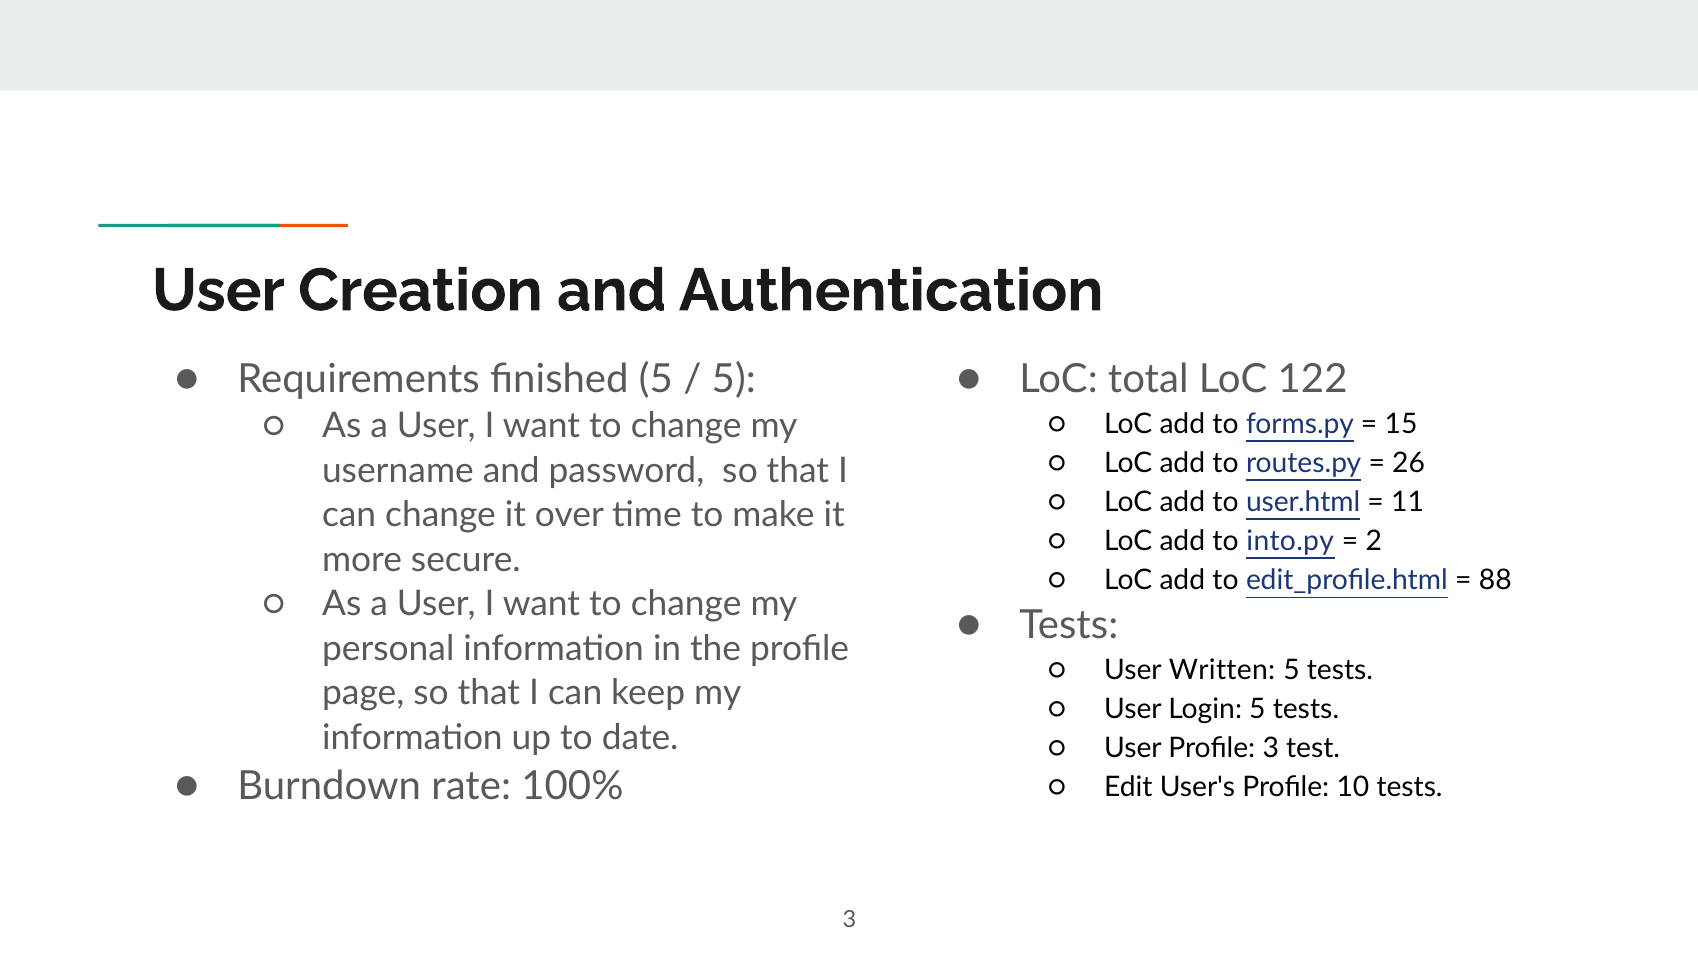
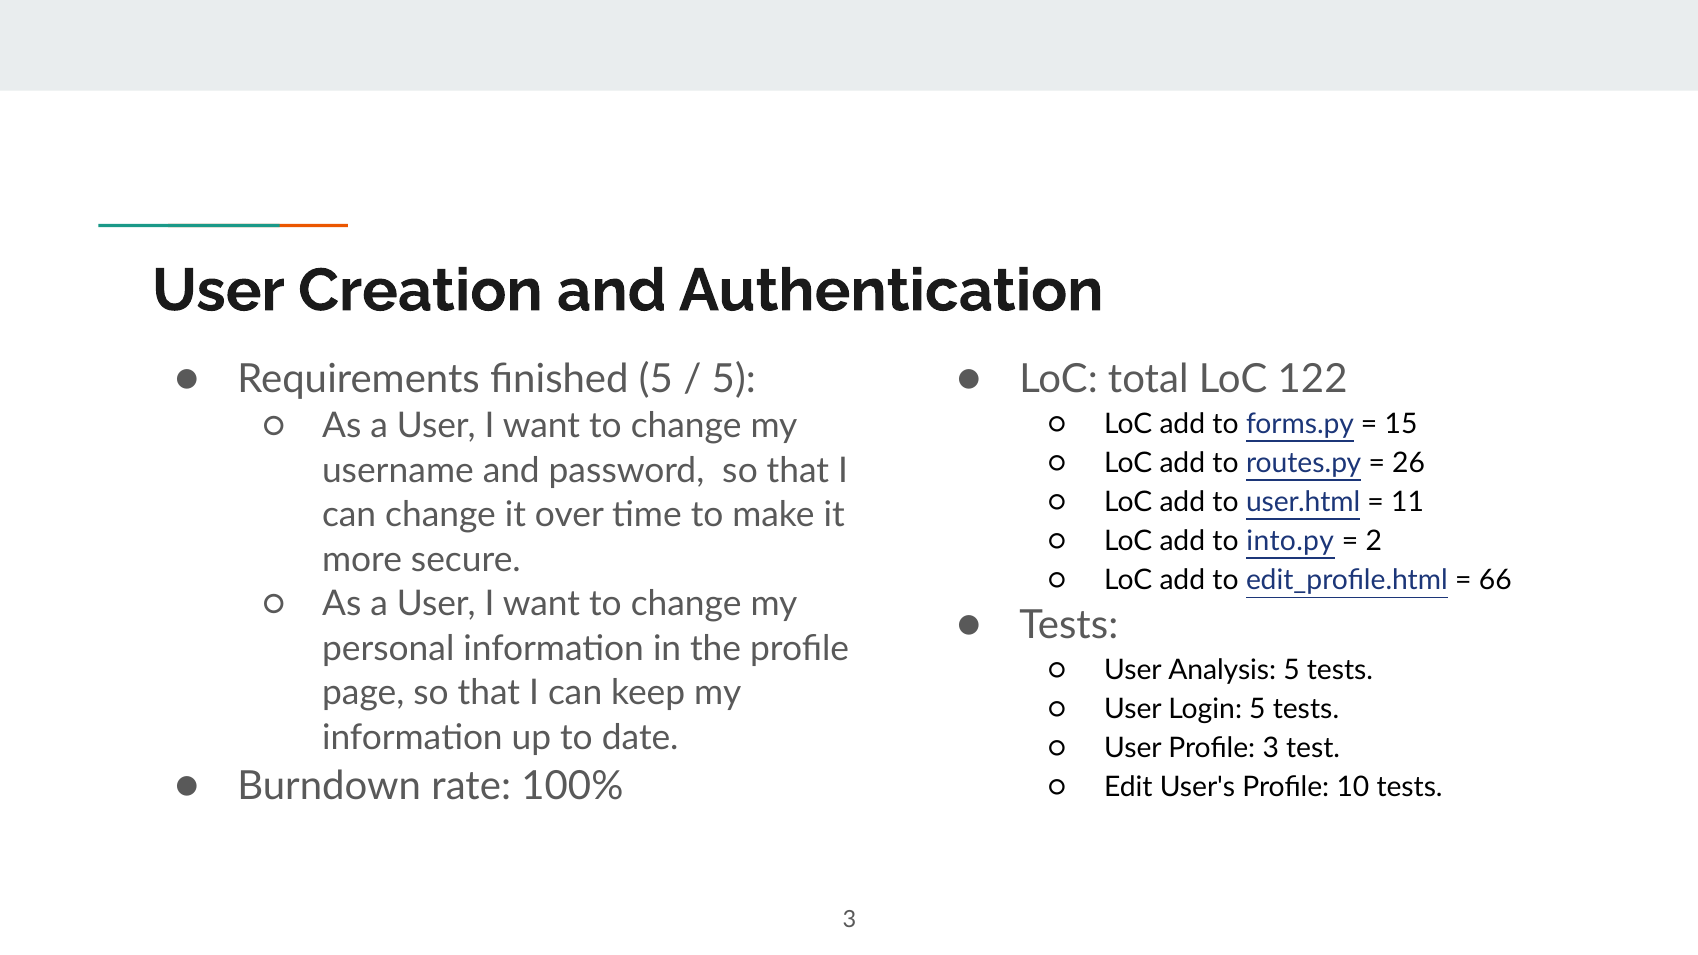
88: 88 -> 66
Written: Written -> Analysis
